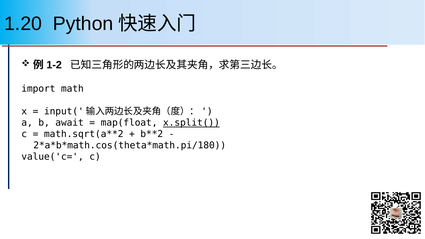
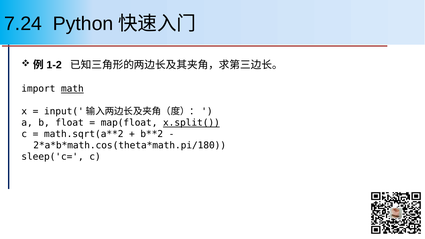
1.20: 1.20 -> 7.24
math underline: none -> present
await: await -> float
value('c=: value('c= -> sleep('c=
